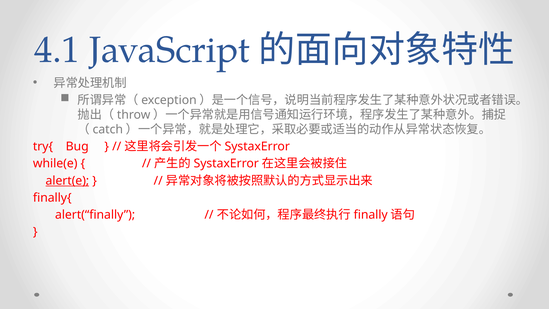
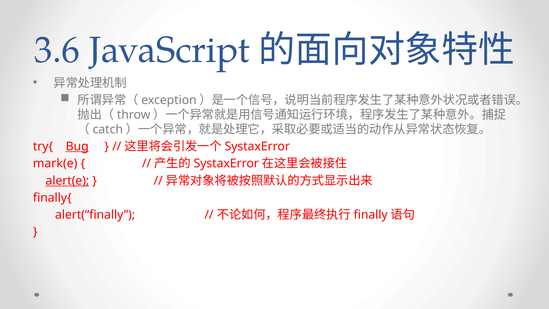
4.1: 4.1 -> 3.6
Bug underline: none -> present
while(e: while(e -> mark(e
